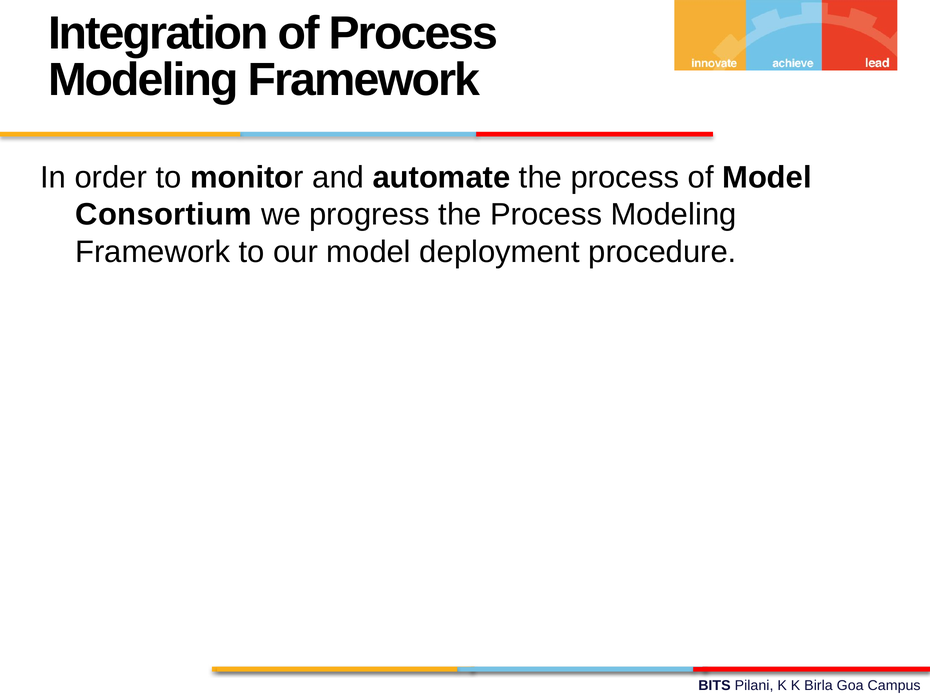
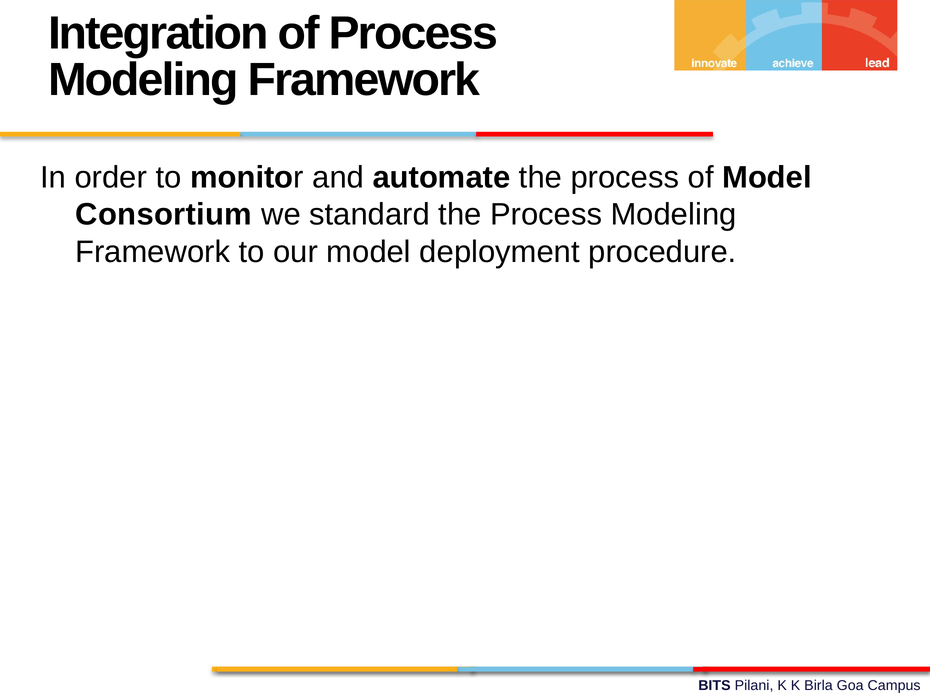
progress: progress -> standard
